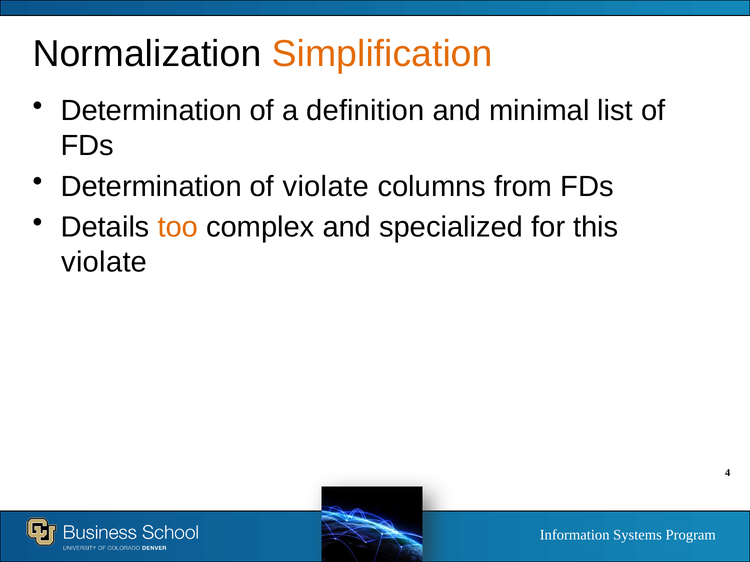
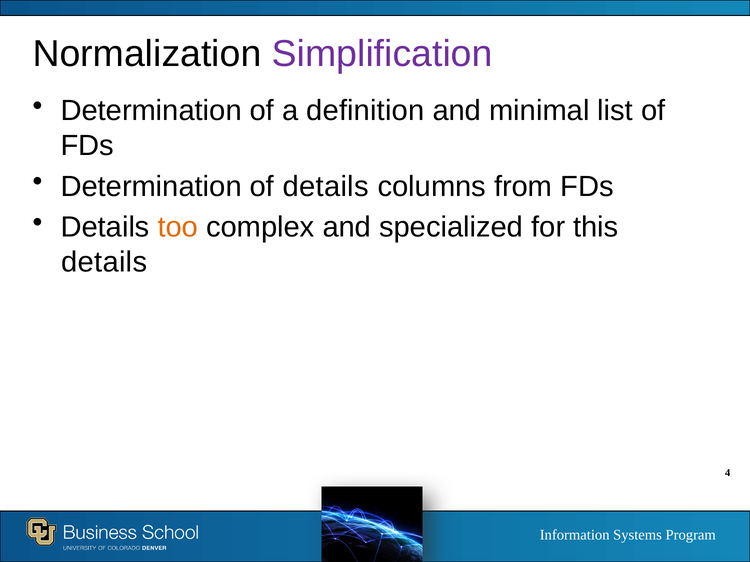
Simplification colour: orange -> purple
of violate: violate -> details
violate at (104, 263): violate -> details
